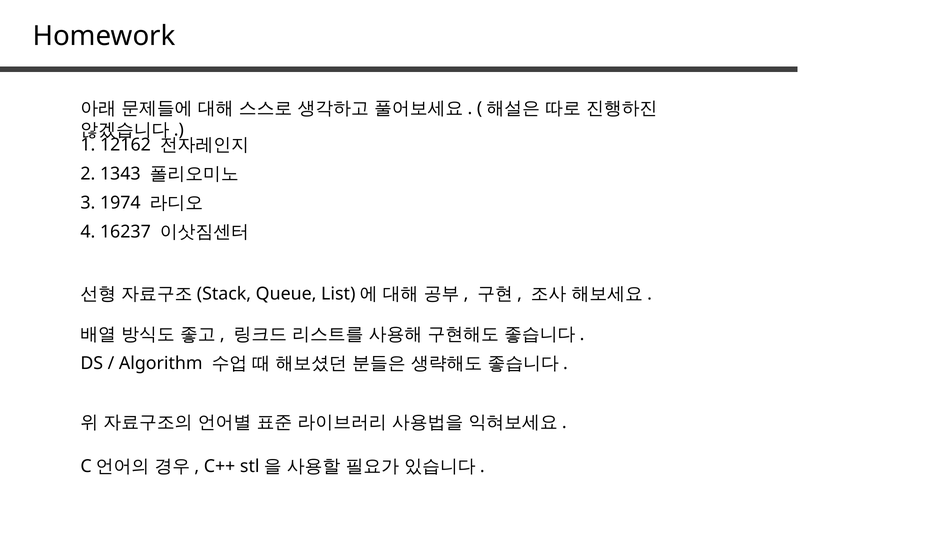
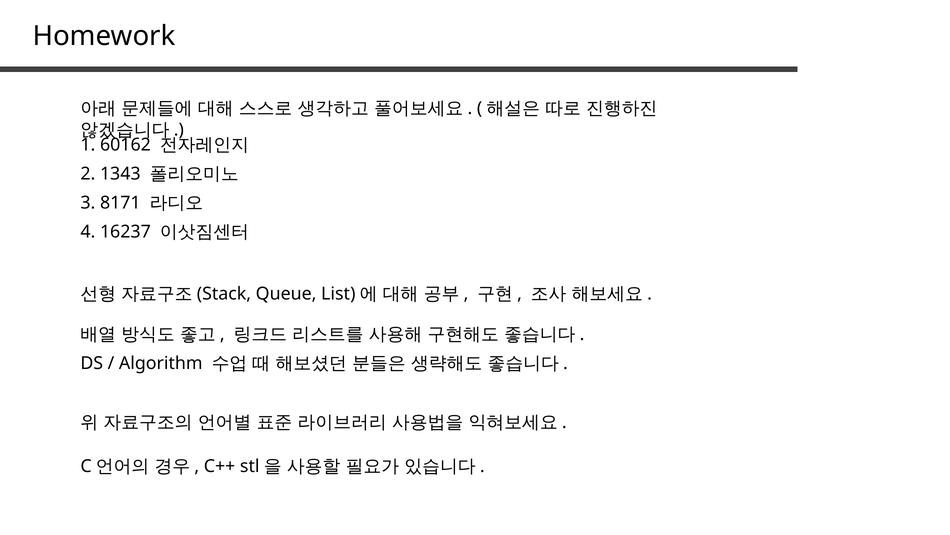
12162: 12162 -> 60162
1974: 1974 -> 8171
